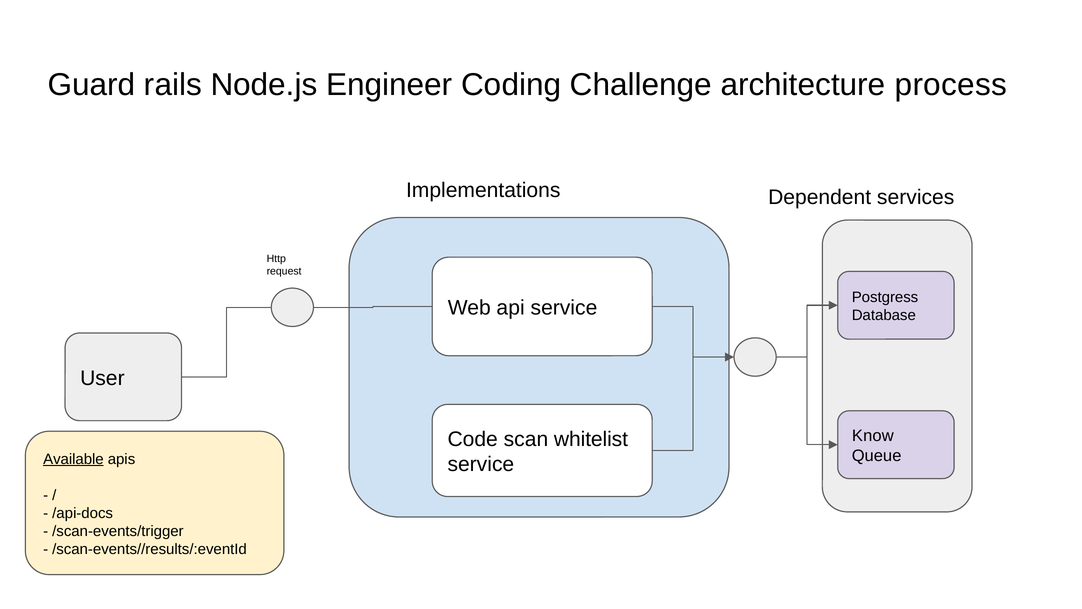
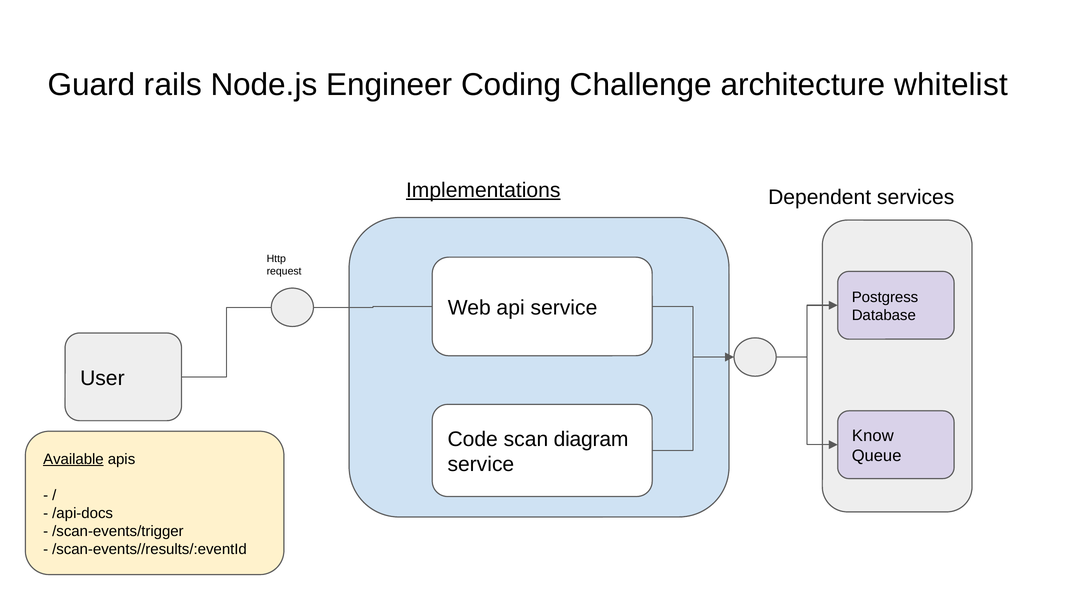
process: process -> whitelist
Implementations underline: none -> present
whitelist: whitelist -> diagram
